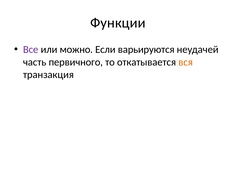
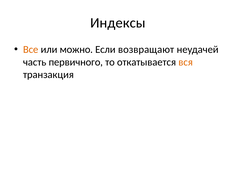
Функции: Функции -> Индексы
Все colour: purple -> orange
варьируются: варьируются -> возвращают
